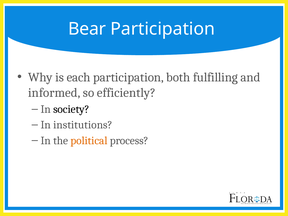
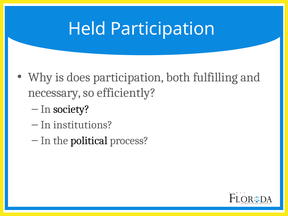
Bear: Bear -> Held
each: each -> does
informed: informed -> necessary
political colour: orange -> black
